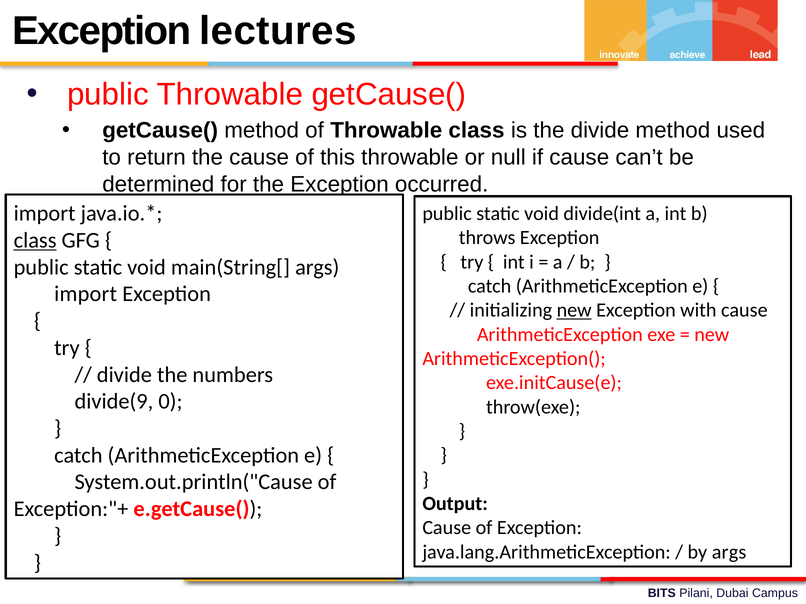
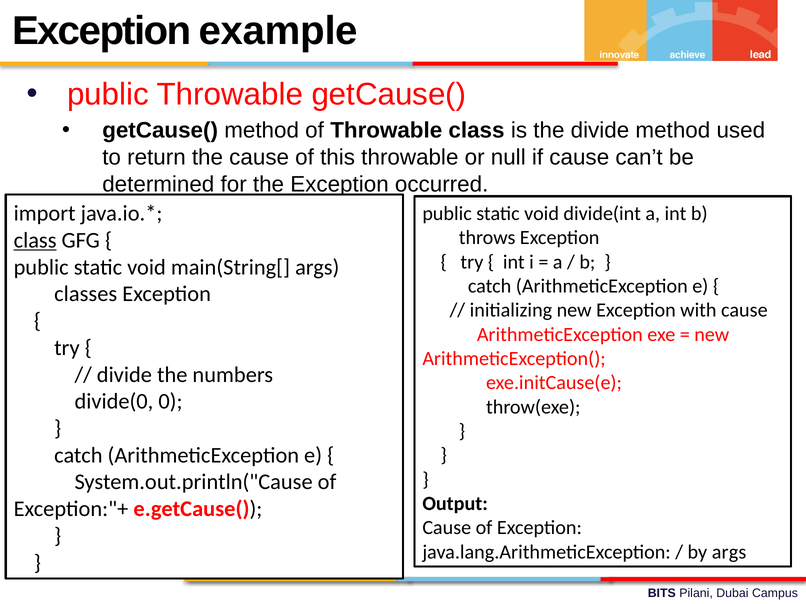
lectures: lectures -> example
import at (86, 294): import -> classes
new at (574, 311) underline: present -> none
divide(9: divide(9 -> divide(0
